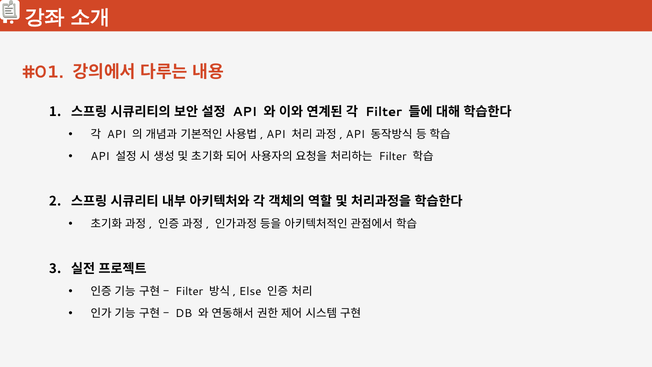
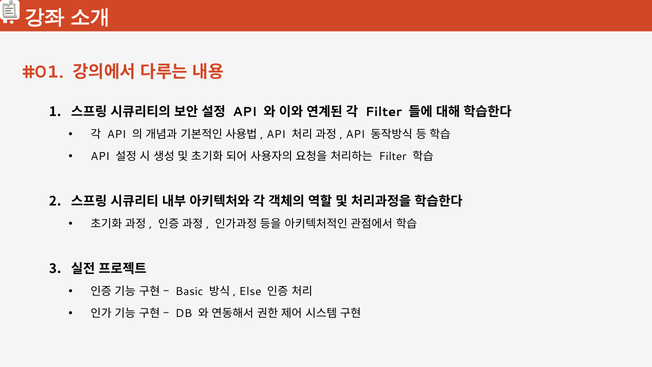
Filter at (189, 291): Filter -> Basic
